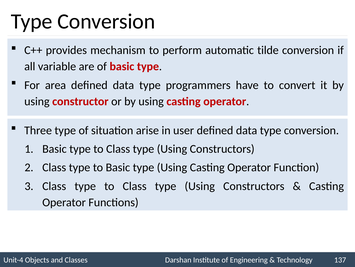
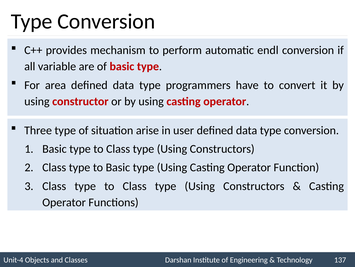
tilde: tilde -> endl
